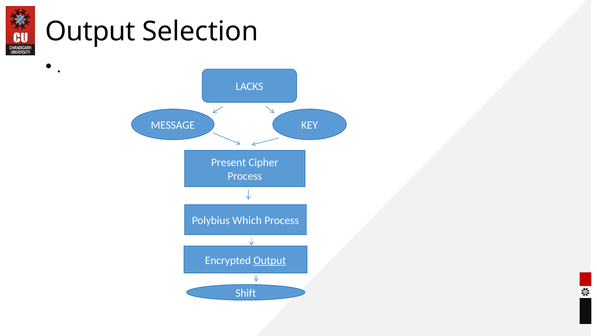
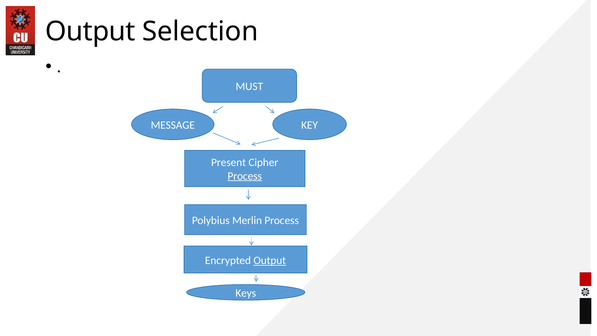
LACKS: LACKS -> MUST
Process at (245, 176) underline: none -> present
Which: Which -> Merlin
Shift: Shift -> Keys
